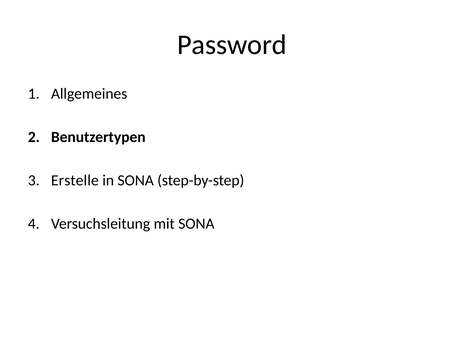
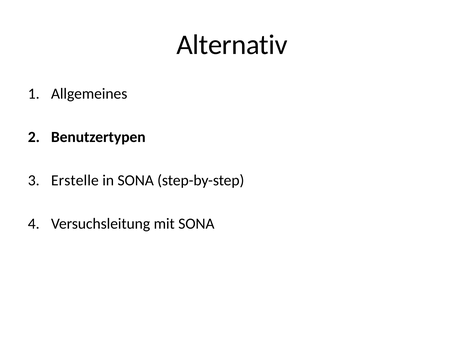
Password: Password -> Alternativ
